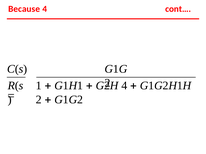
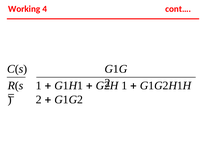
Because: Because -> Working
4 at (124, 86): 4 -> 1
